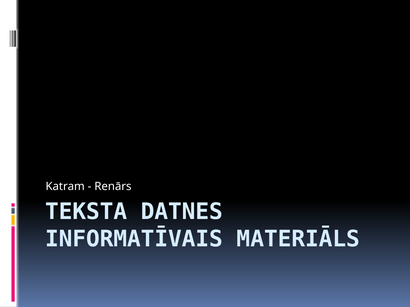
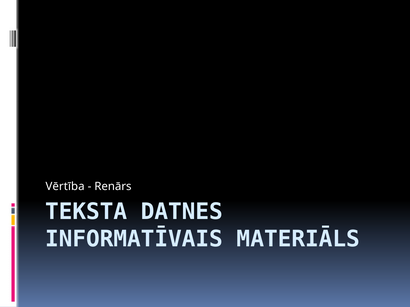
Katram: Katram -> Vērtība
